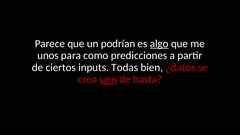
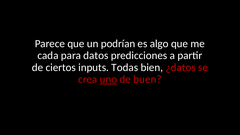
algo underline: present -> none
unos: unos -> cada
como: como -> datos
hasta: hasta -> buen
